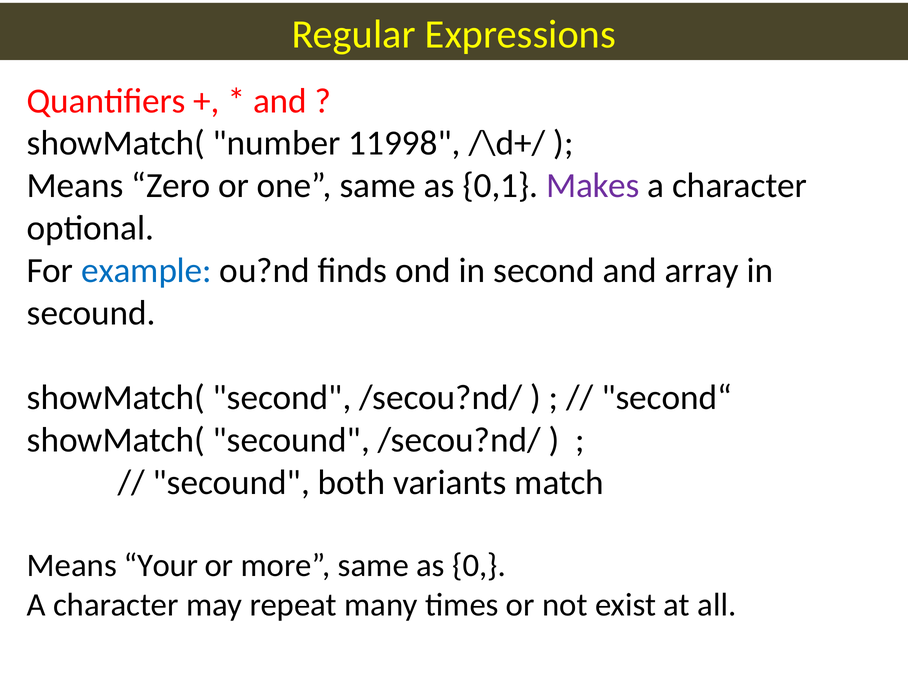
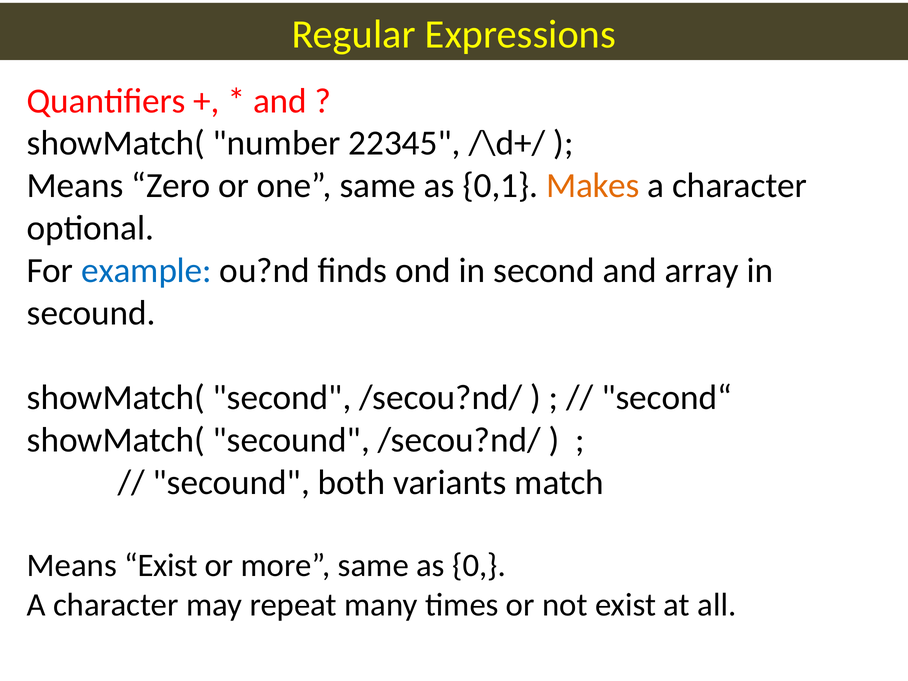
11998: 11998 -> 22345
Makes colour: purple -> orange
Means Your: Your -> Exist
